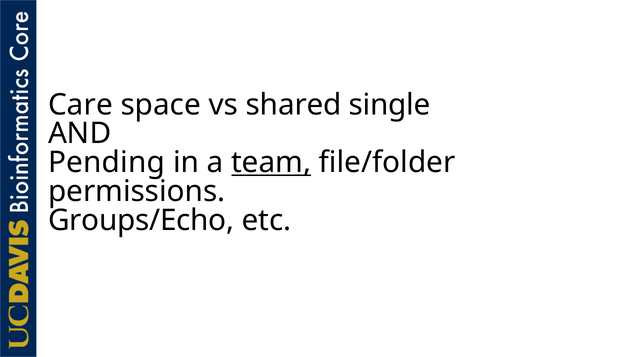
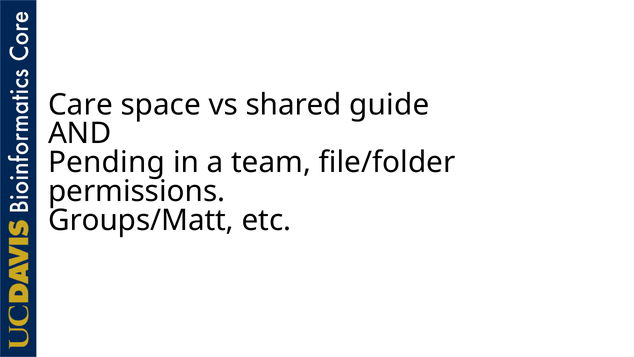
single: single -> guide
team underline: present -> none
Groups/Echo: Groups/Echo -> Groups/Matt
